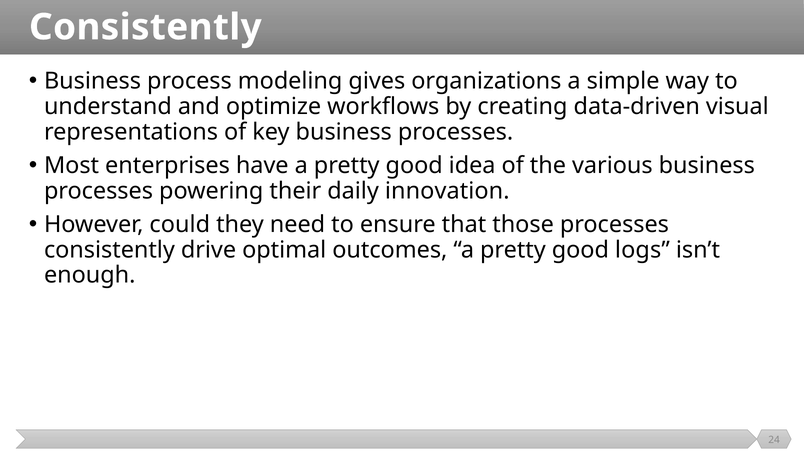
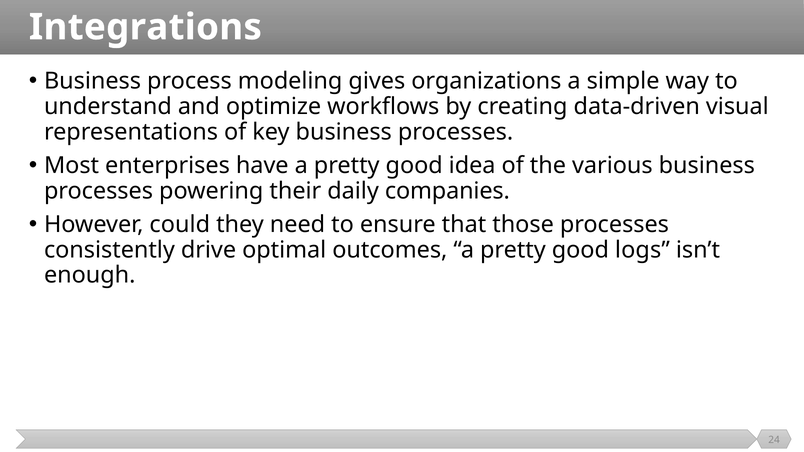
Consistently at (145, 27): Consistently -> Integrations
innovation: innovation -> companies
